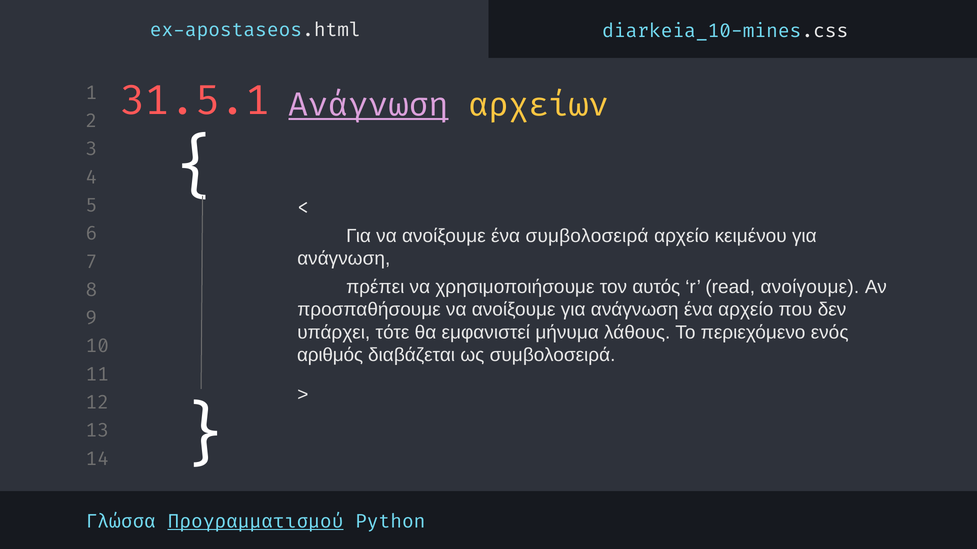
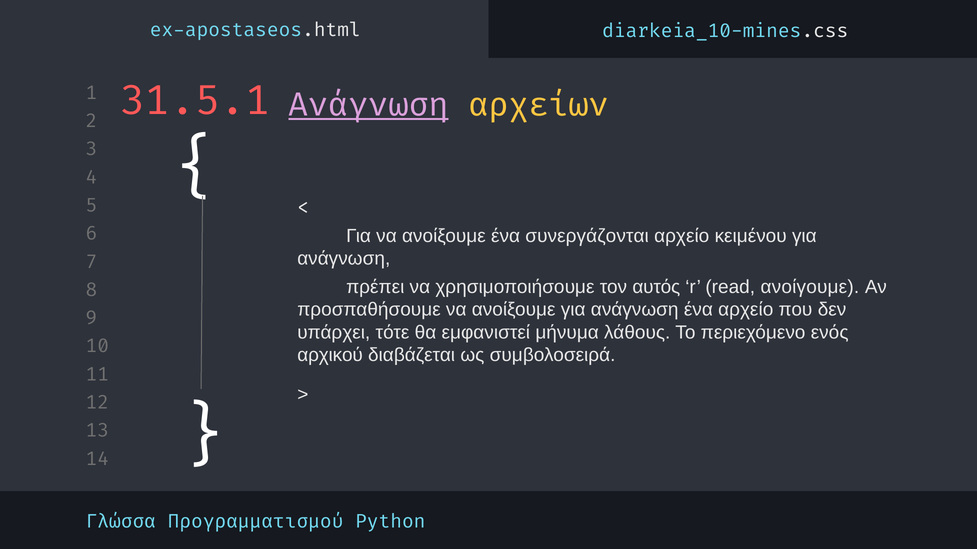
ένα συμβολοσειρά: συμβολοσειρά -> συνεργάζονται
αριθμός: αριθμός -> αρχικού
Προγραμματισμού underline: present -> none
